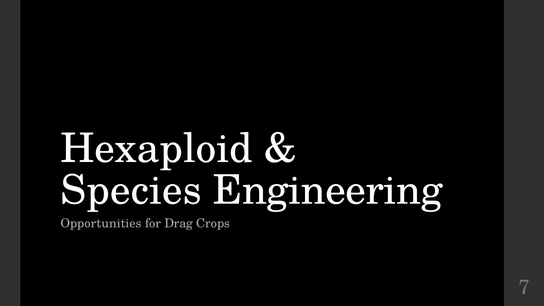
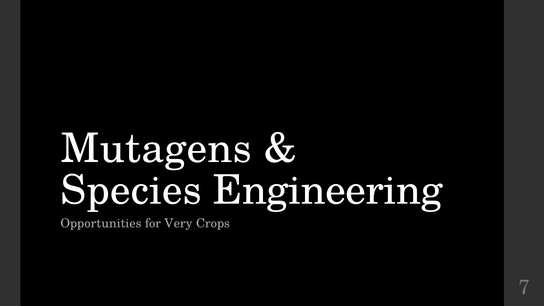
Hexaploid: Hexaploid -> Mutagens
Drag: Drag -> Very
